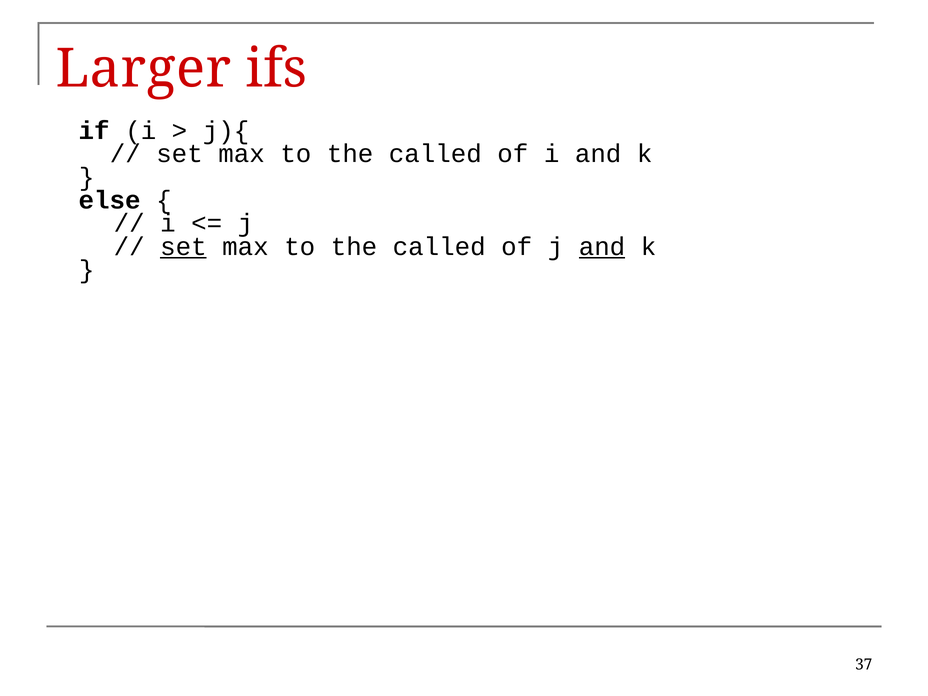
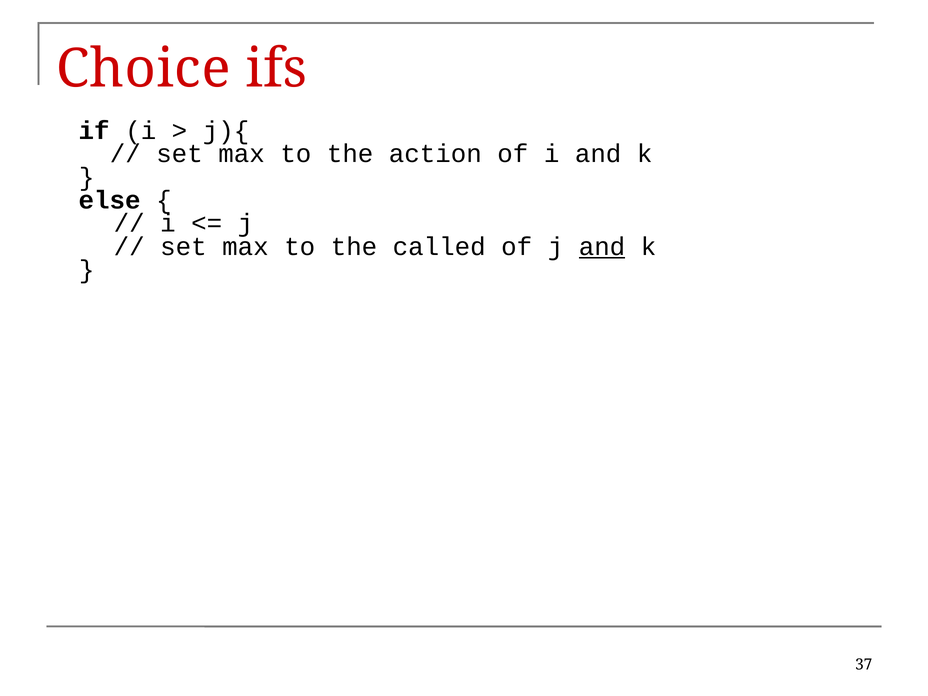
Larger: Larger -> Choice
called at (435, 154): called -> action
set at (183, 247) underline: present -> none
